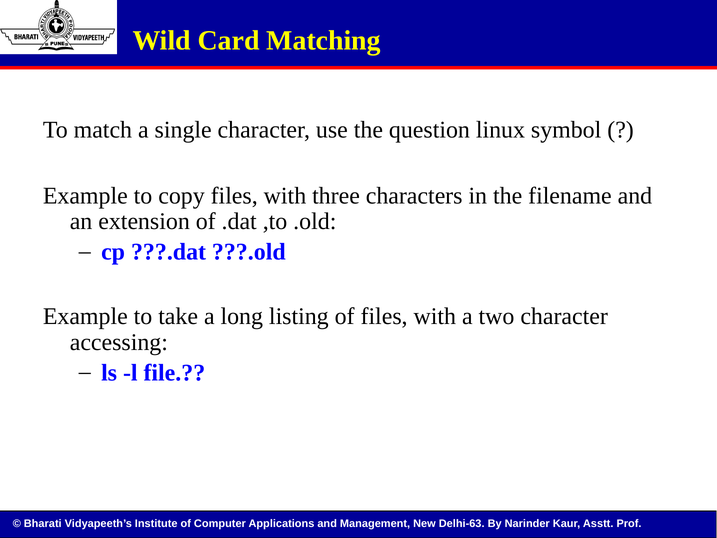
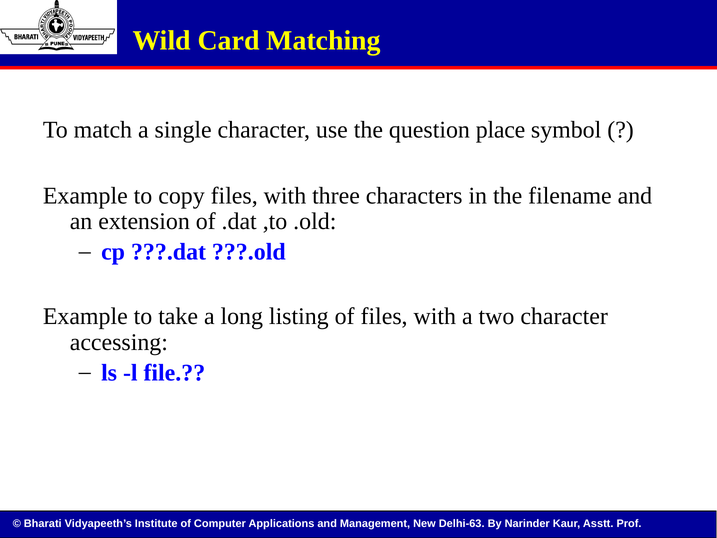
linux: linux -> place
